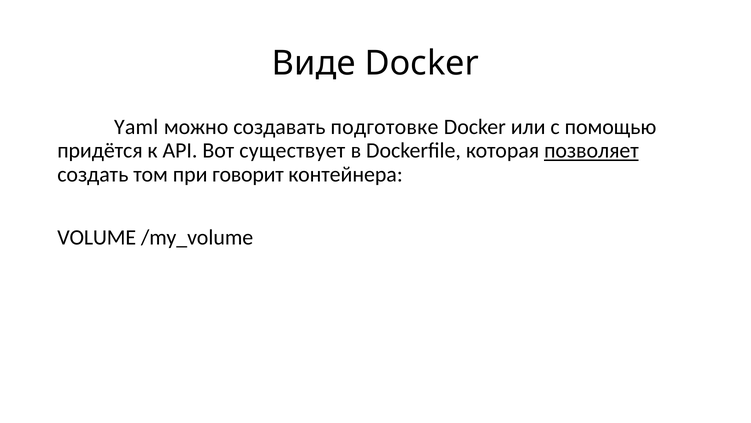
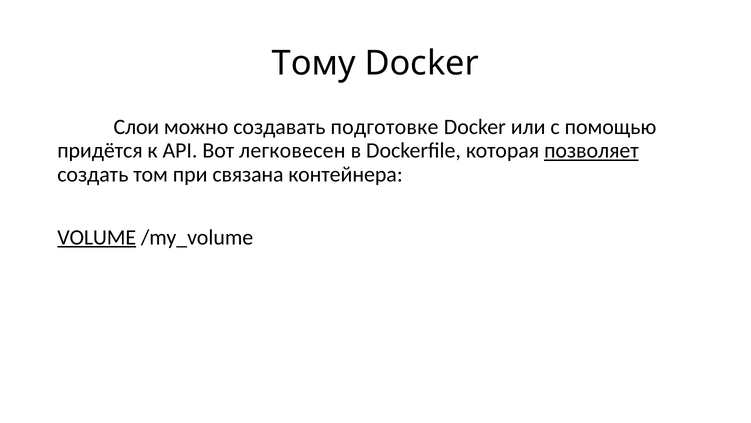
Виде: Виде -> Тому
Yaml: Yaml -> Слои
существует: существует -> легковесен
говорит: говорит -> связана
VOLUME underline: none -> present
